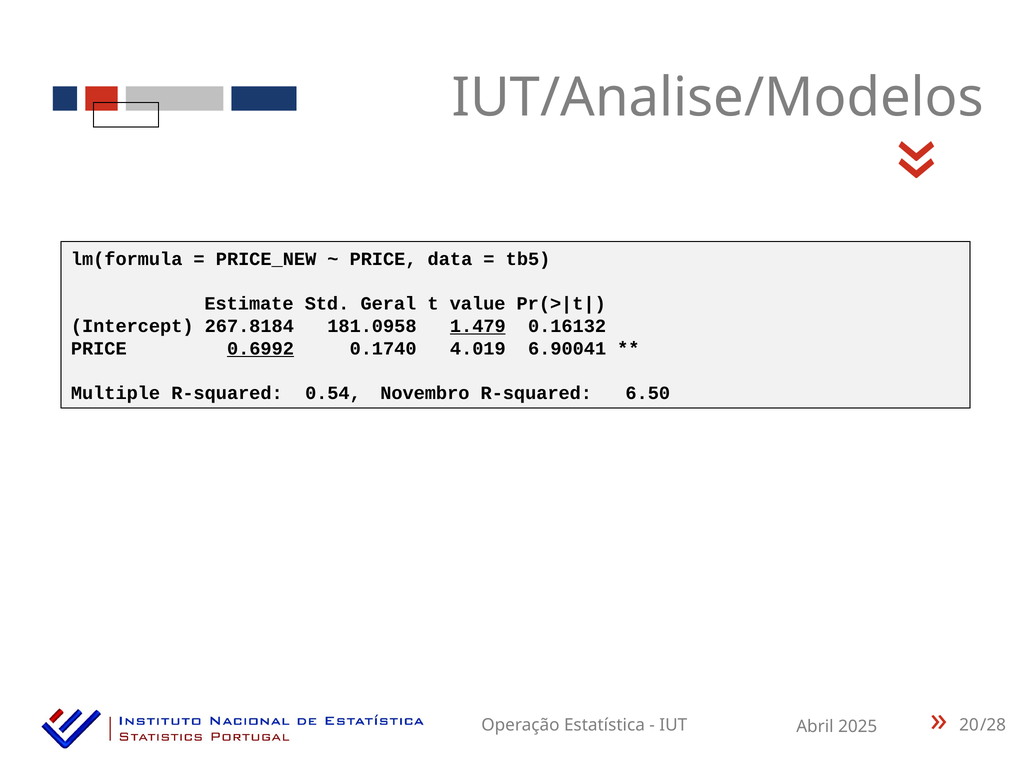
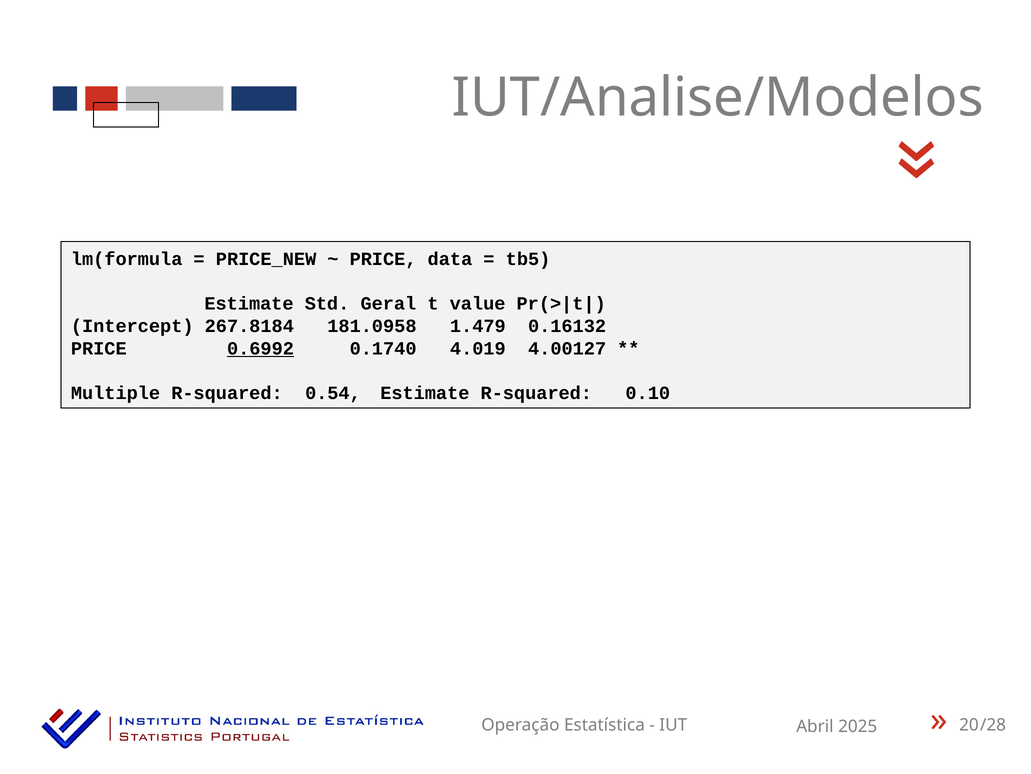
1.479 underline: present -> none
6.90041: 6.90041 -> 4.00127
0.54 Novembro: Novembro -> Estimate
6.50: 6.50 -> 0.10
